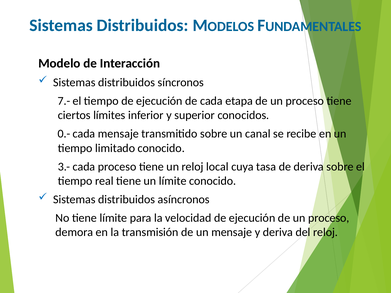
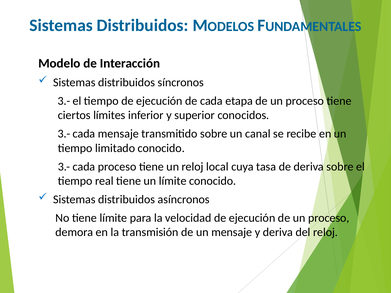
7.- at (64, 101): 7.- -> 3.-
0.- at (64, 134): 0.- -> 3.-
